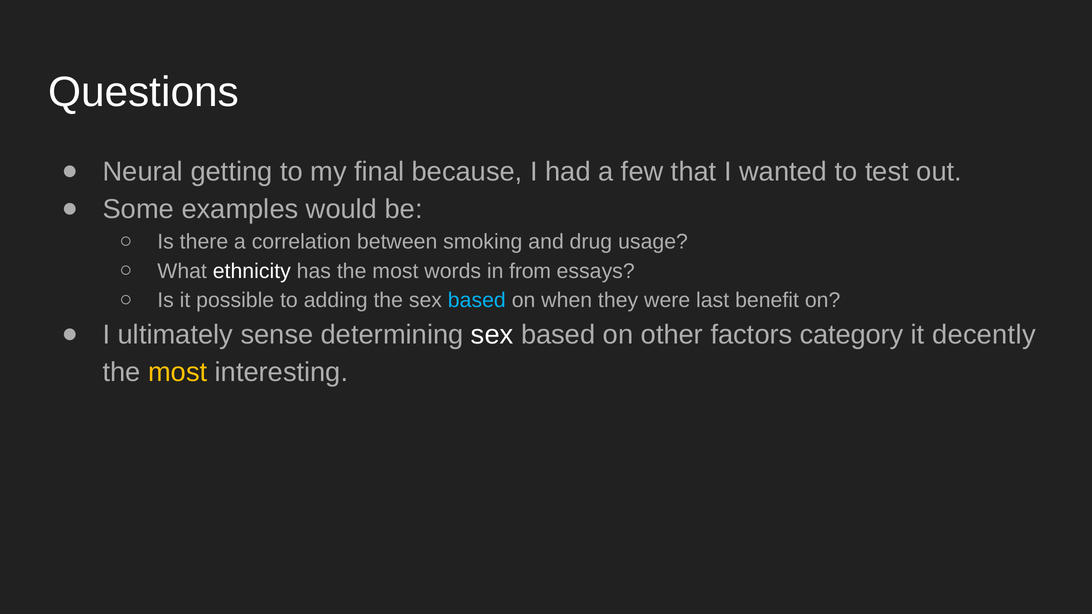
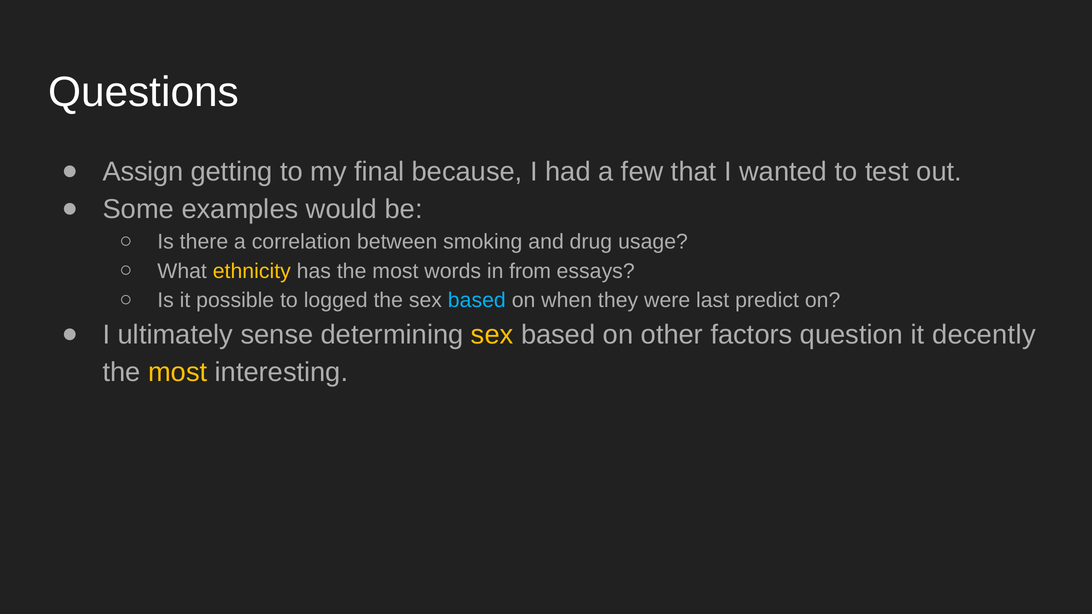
Neural: Neural -> Assign
ethnicity colour: white -> yellow
adding: adding -> logged
benefit: benefit -> predict
sex at (492, 335) colour: white -> yellow
category: category -> question
